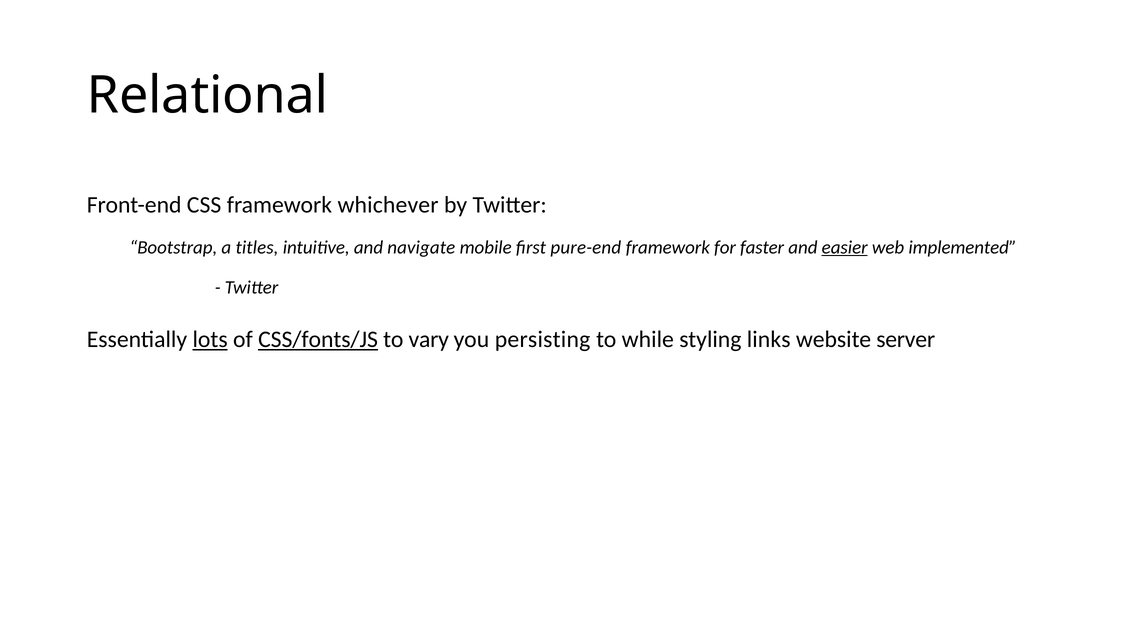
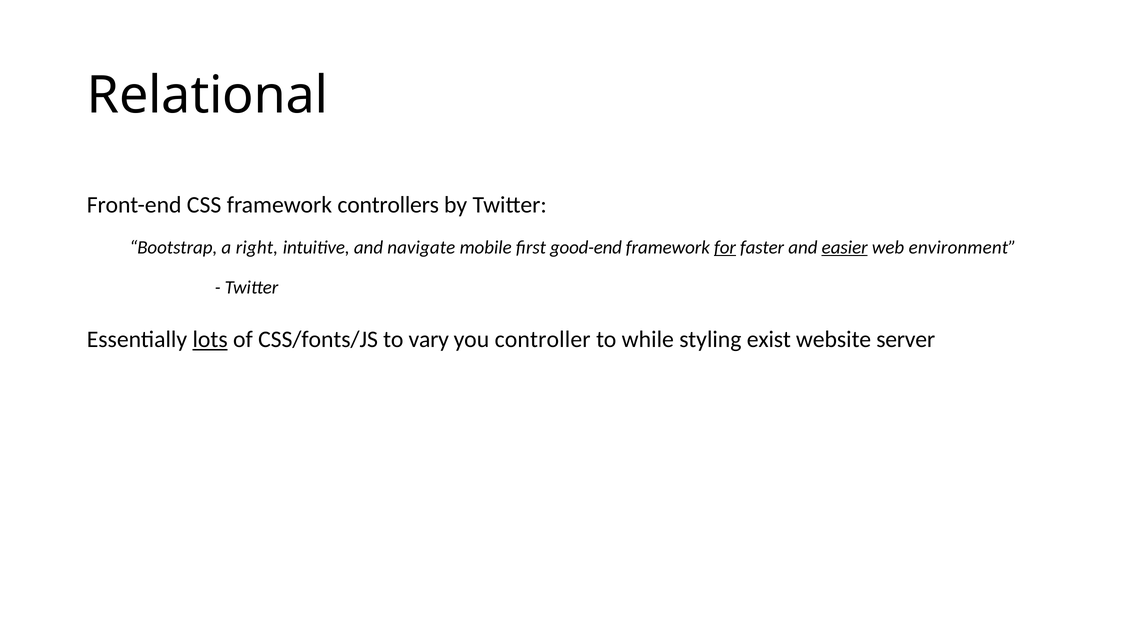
whichever: whichever -> controllers
titles: titles -> right
pure-end: pure-end -> good-end
for underline: none -> present
implemented: implemented -> environment
CSS/fonts/JS underline: present -> none
persisting: persisting -> controller
links: links -> exist
